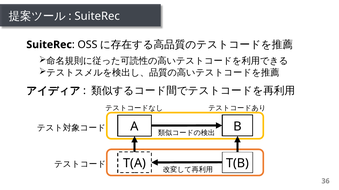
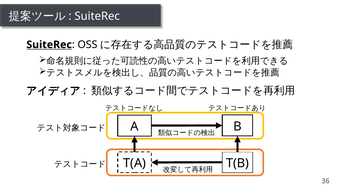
SuiteRec at (49, 45) underline: none -> present
